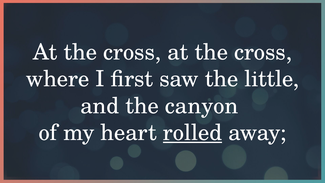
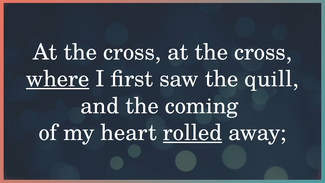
where underline: none -> present
little: little -> quill
canyon: canyon -> coming
